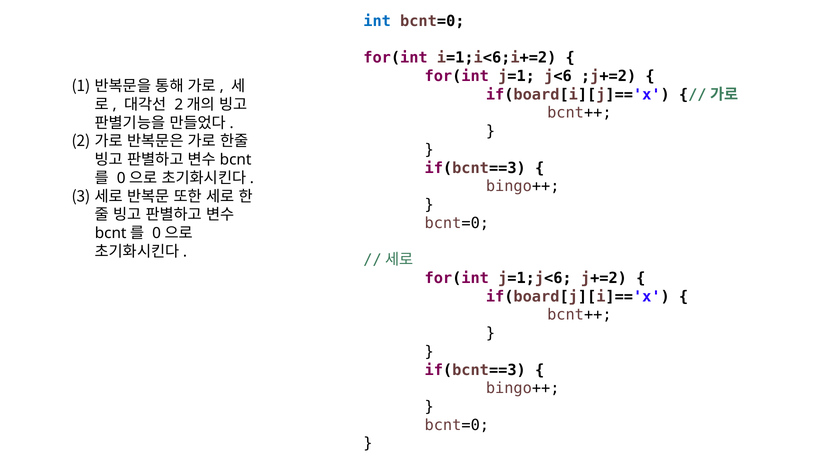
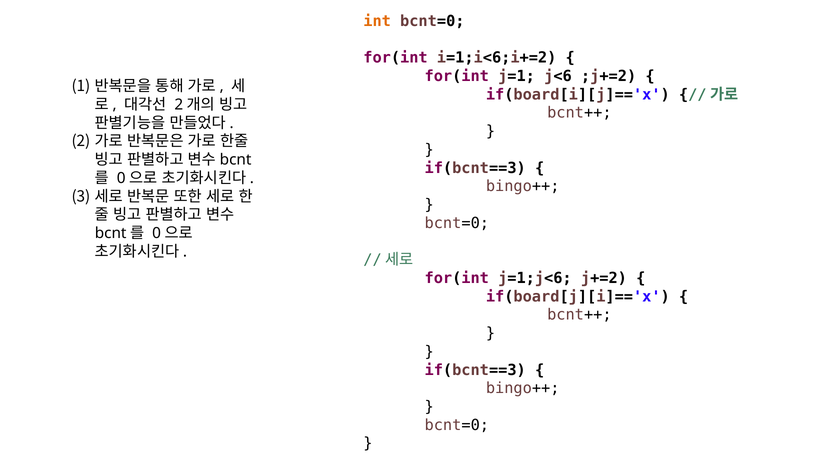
int colour: blue -> orange
